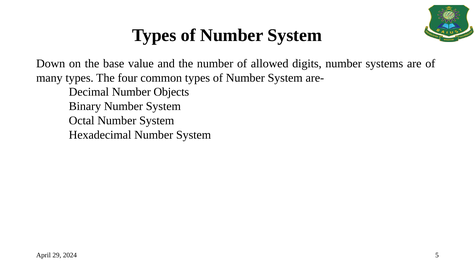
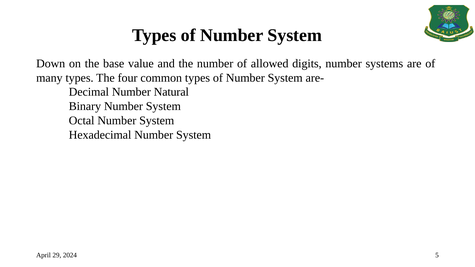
Objects: Objects -> Natural
